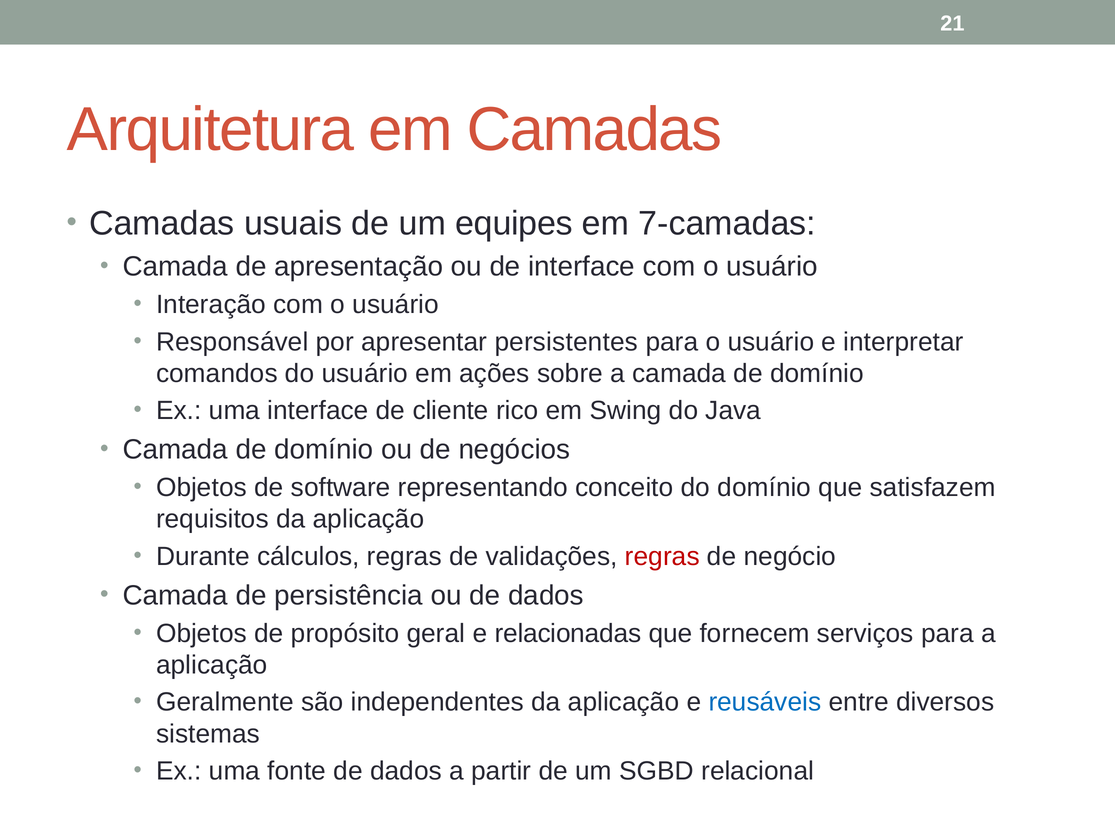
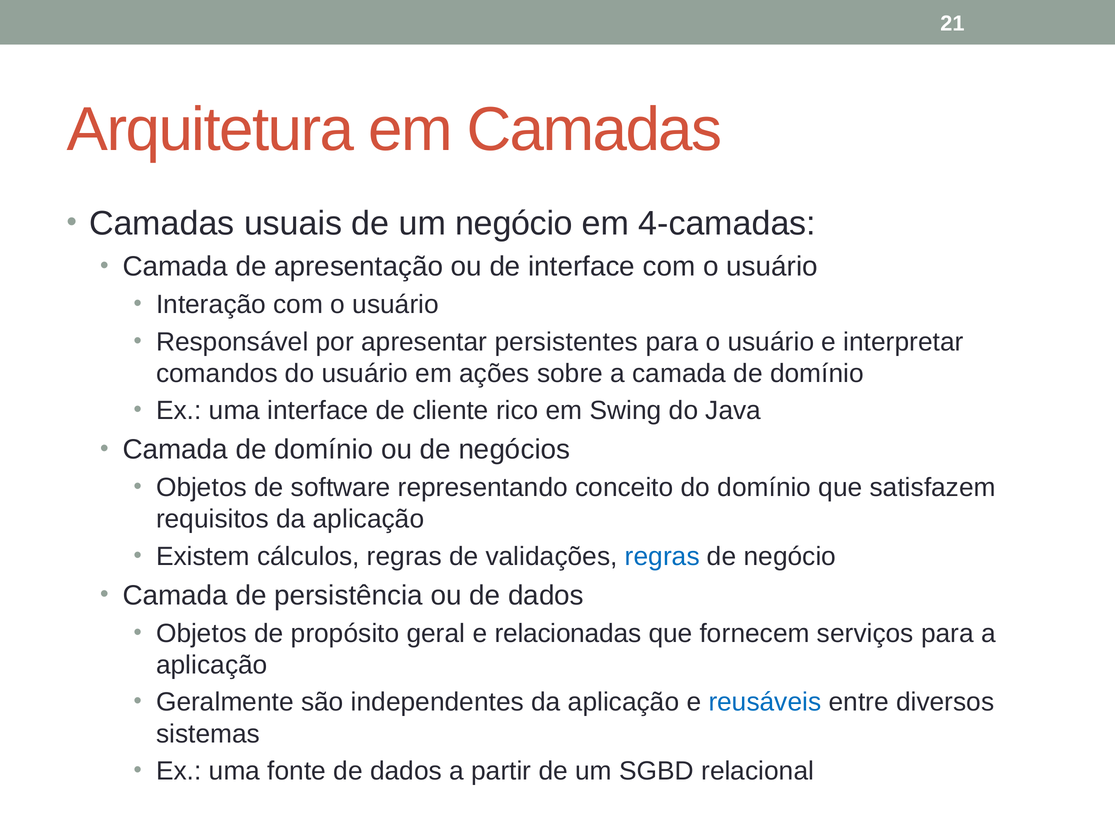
um equipes: equipes -> negócio
7-camadas: 7-camadas -> 4-camadas
Durante: Durante -> Existem
regras at (662, 556) colour: red -> blue
